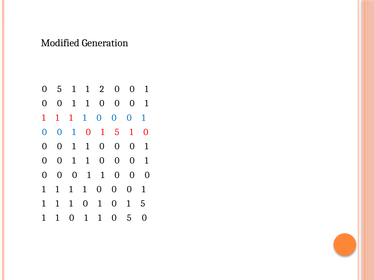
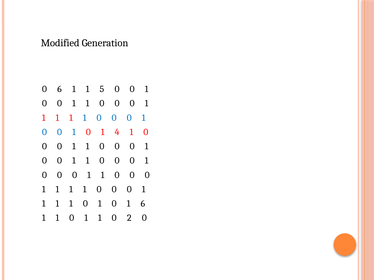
5 at (59, 89): 5 -> 6
2: 2 -> 5
5 at (117, 132): 5 -> 4
5 at (143, 204): 5 -> 6
1 0 5: 5 -> 2
